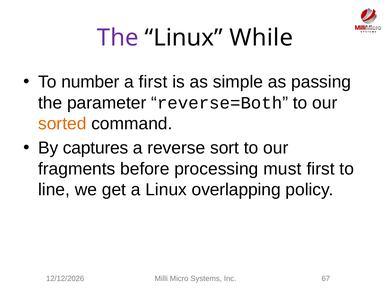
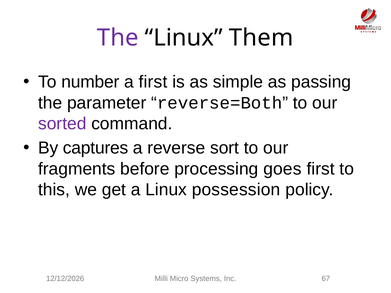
While: While -> Them
sorted colour: orange -> purple
must: must -> goes
line: line -> this
overlapping: overlapping -> possession
